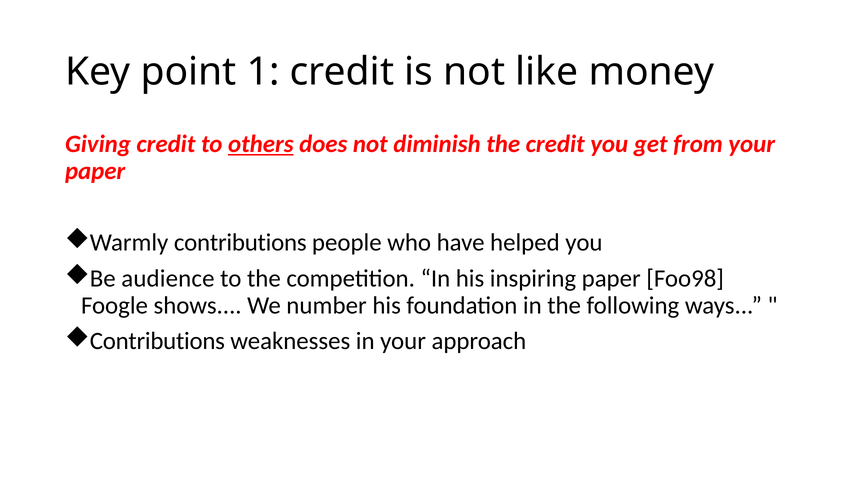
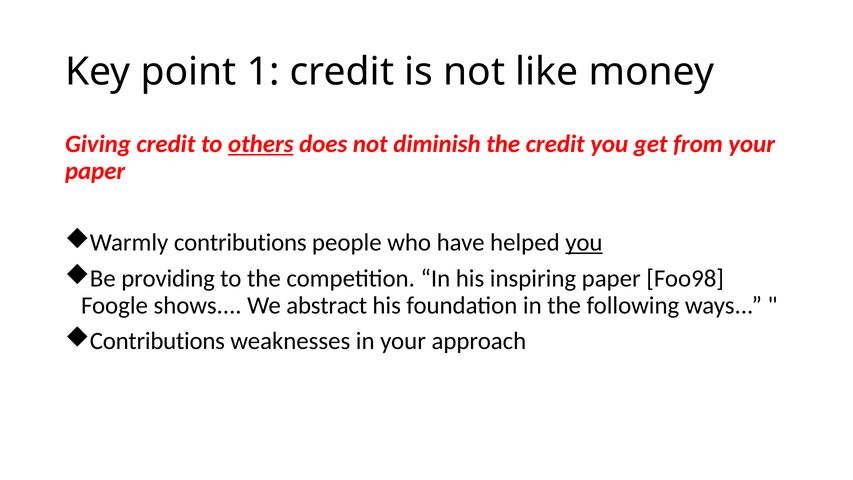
you at (584, 243) underline: none -> present
audience: audience -> providing
number: number -> abstract
